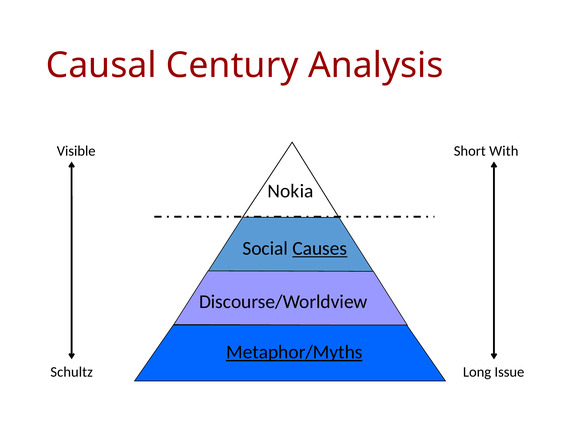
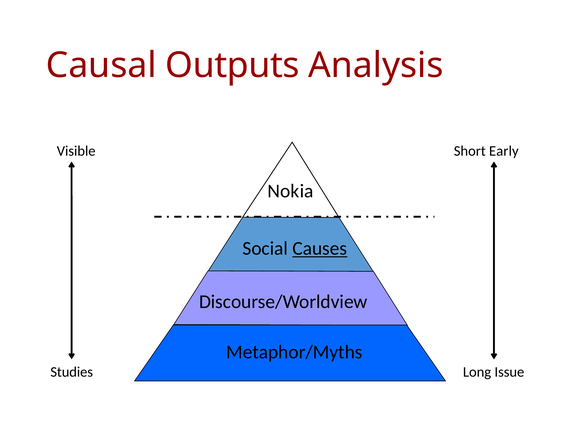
Century: Century -> Outputs
With: With -> Early
Metaphor/Myths underline: present -> none
Schultz: Schultz -> Studies
